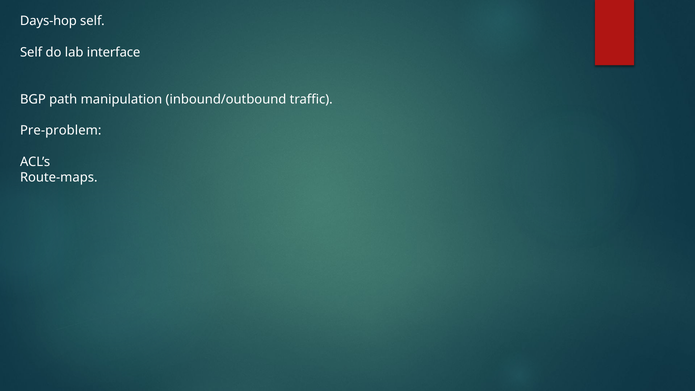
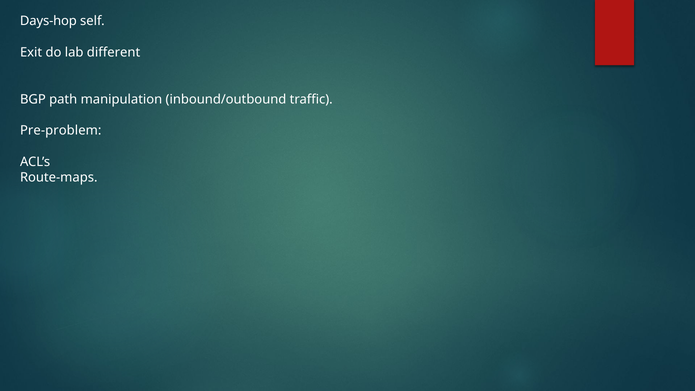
Self at (31, 52): Self -> Exit
interface: interface -> different
